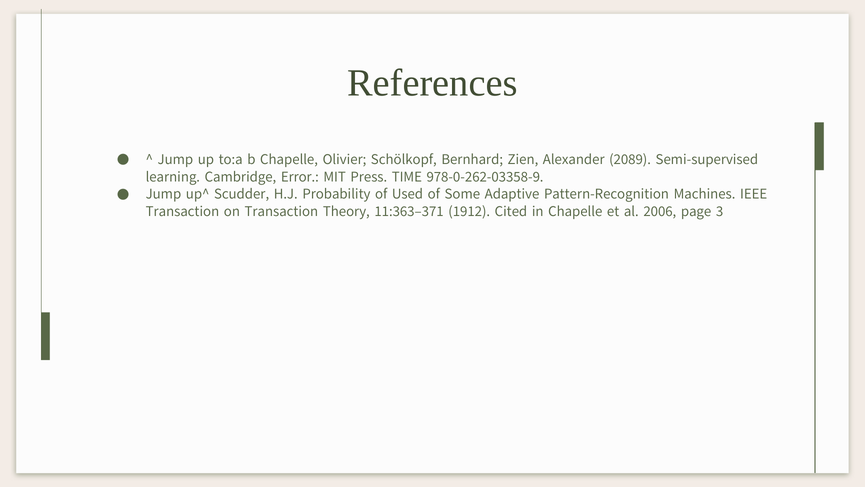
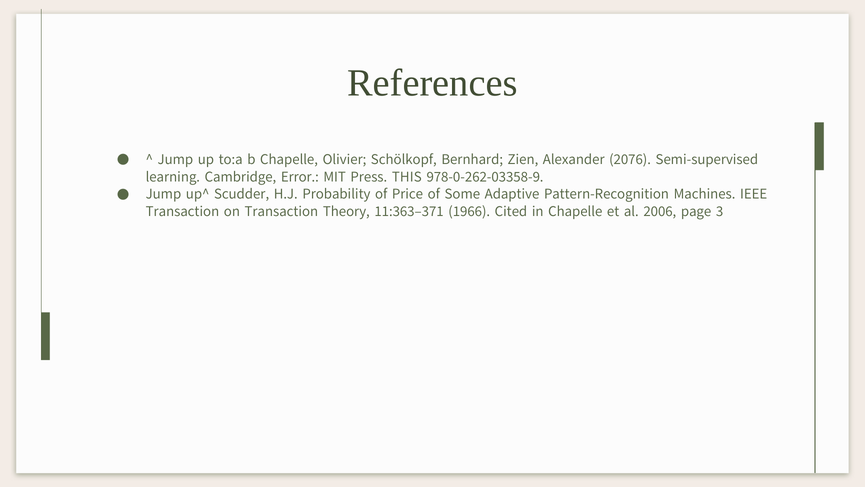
2089: 2089 -> 2076
TIME: TIME -> THIS
Used: Used -> Price
1912: 1912 -> 1966
